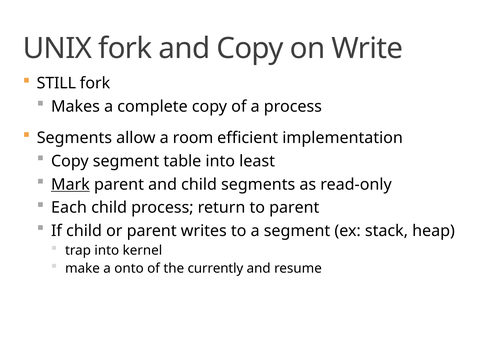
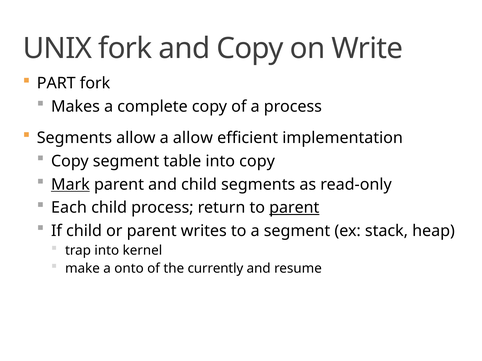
STILL: STILL -> PART
a room: room -> allow
into least: least -> copy
parent at (294, 208) underline: none -> present
